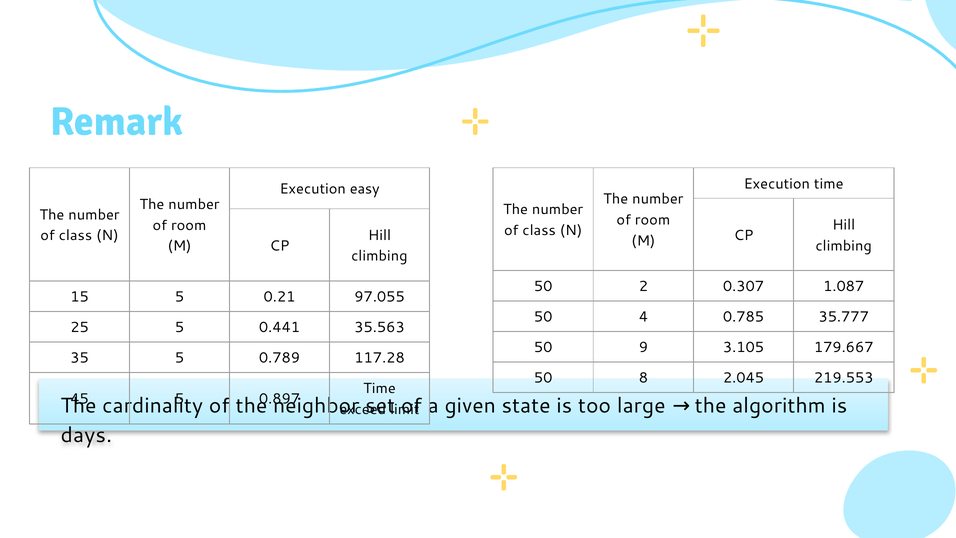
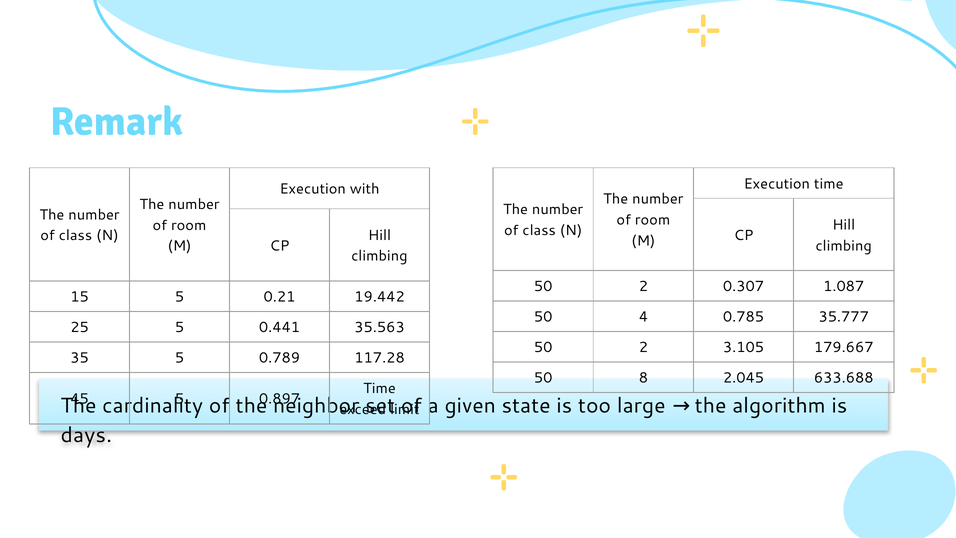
easy: easy -> with
97.055: 97.055 -> 19.442
9 at (643, 348): 9 -> 2
219.553: 219.553 -> 633.688
